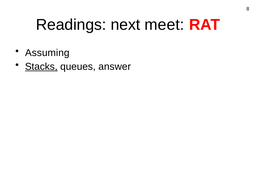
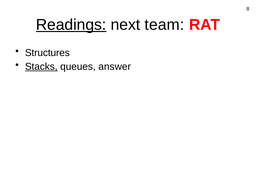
Readings underline: none -> present
meet: meet -> team
Assuming: Assuming -> Structures
